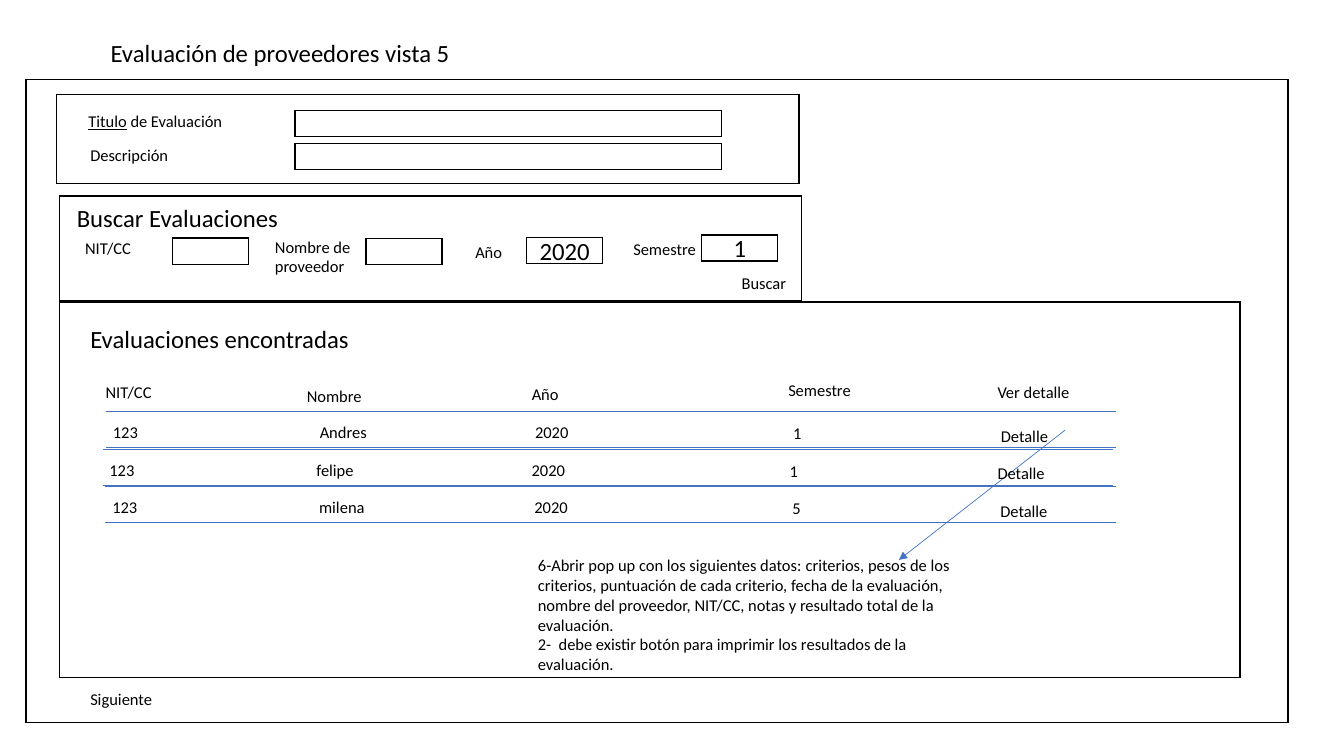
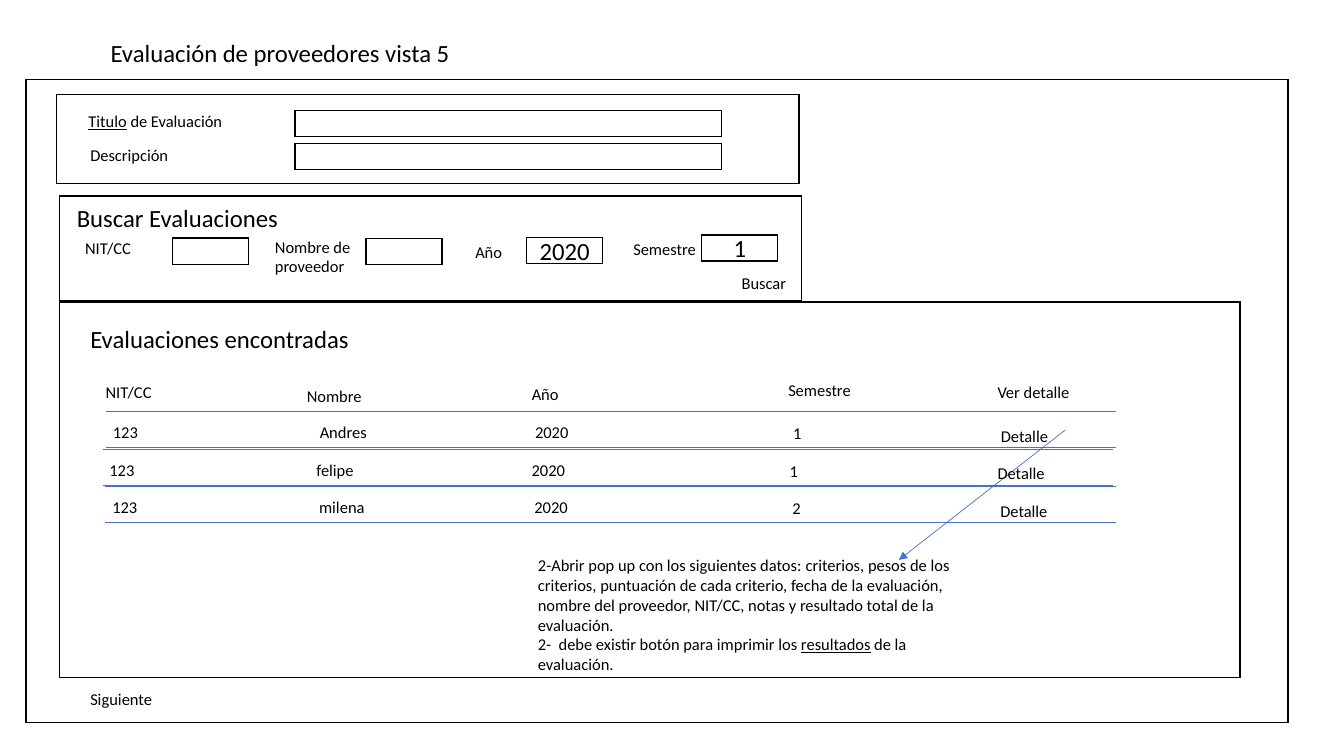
2020 5: 5 -> 2
6-Abrir: 6-Abrir -> 2-Abrir
resultados underline: none -> present
